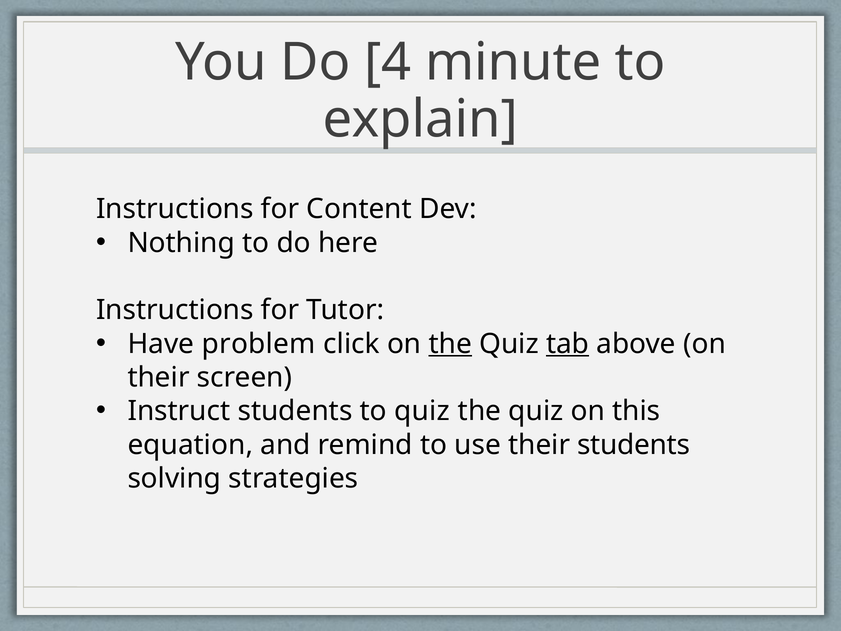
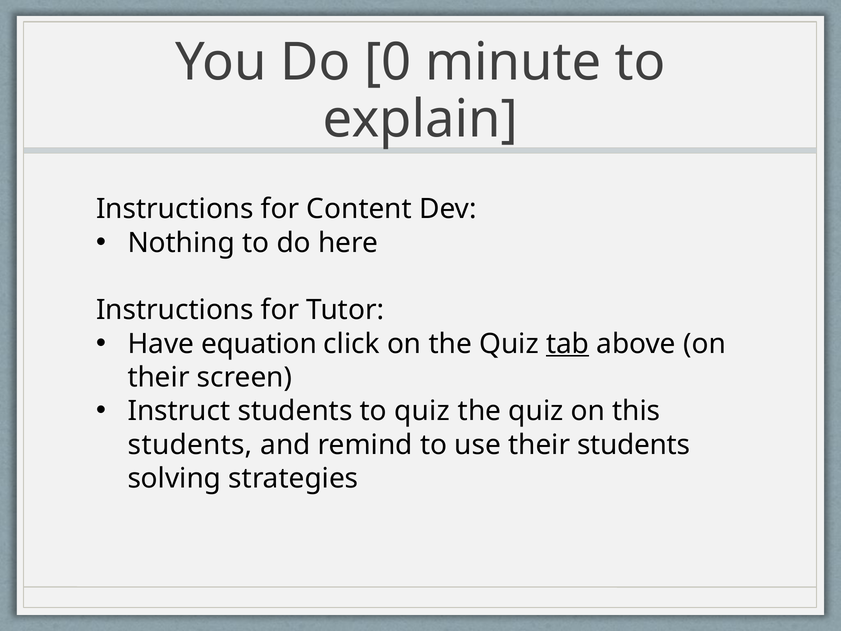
4: 4 -> 0
problem: problem -> equation
the at (450, 344) underline: present -> none
equation at (190, 445): equation -> students
